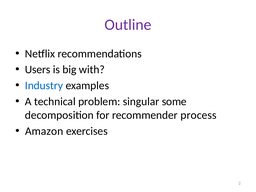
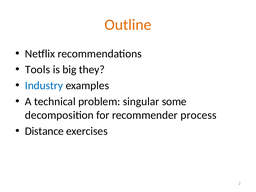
Outline colour: purple -> orange
Users: Users -> Tools
with: with -> they
Amazon: Amazon -> Distance
